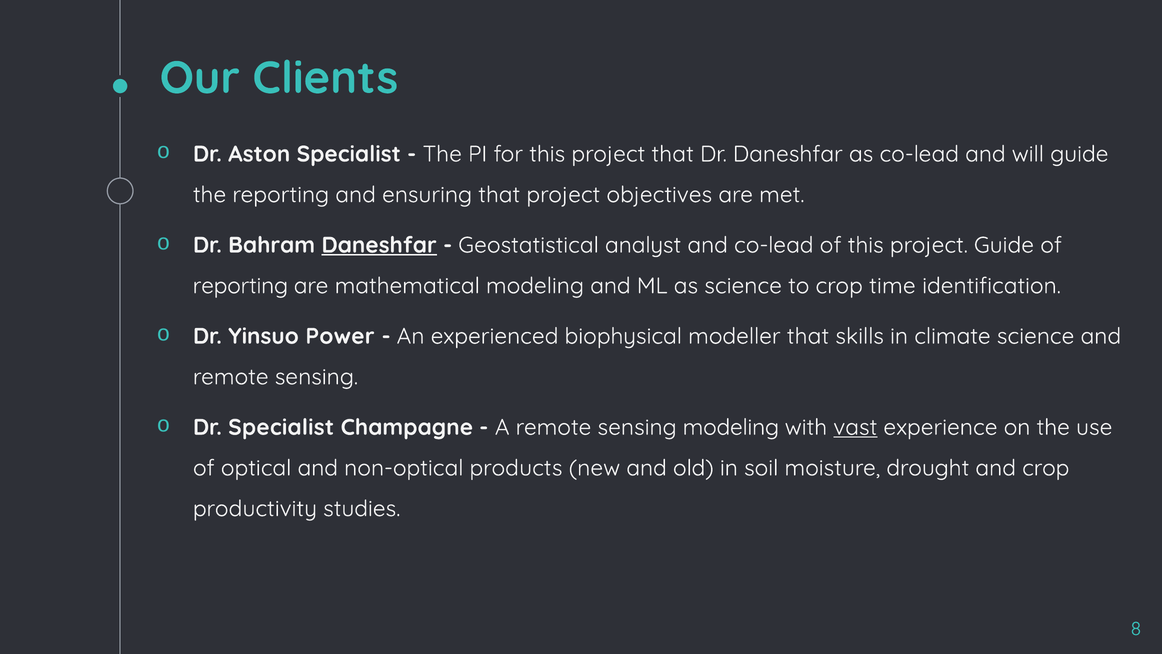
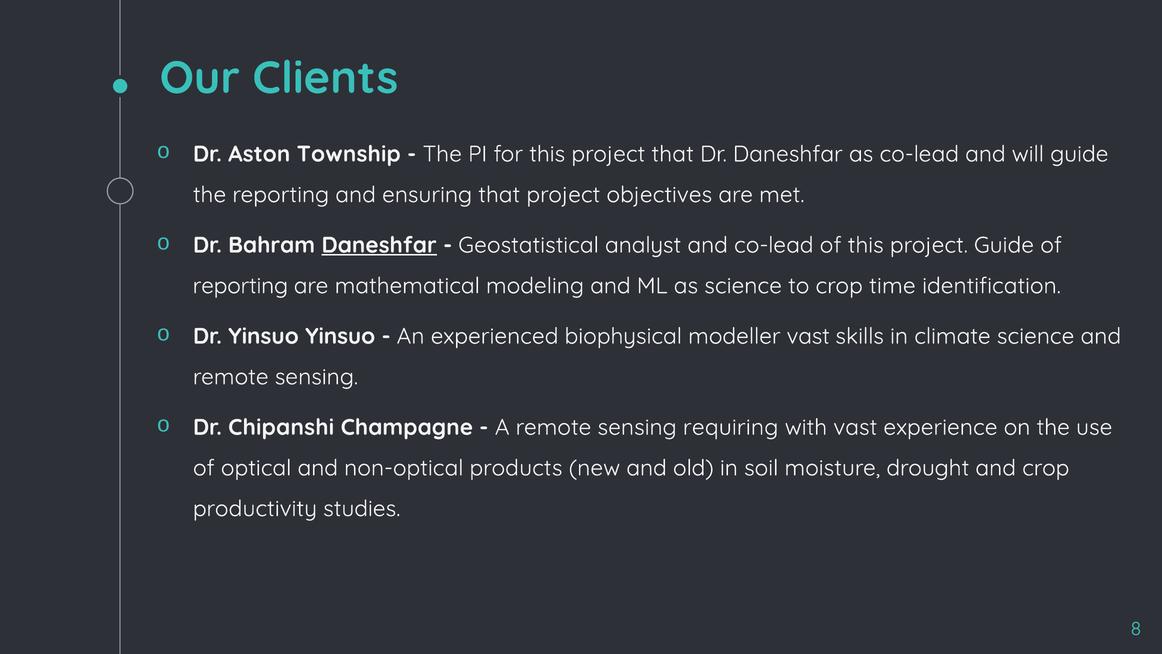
Aston Specialist: Specialist -> Township
Yinsuo Power: Power -> Yinsuo
modeller that: that -> vast
Dr Specialist: Specialist -> Chipanshi
sensing modeling: modeling -> requiring
vast at (855, 427) underline: present -> none
